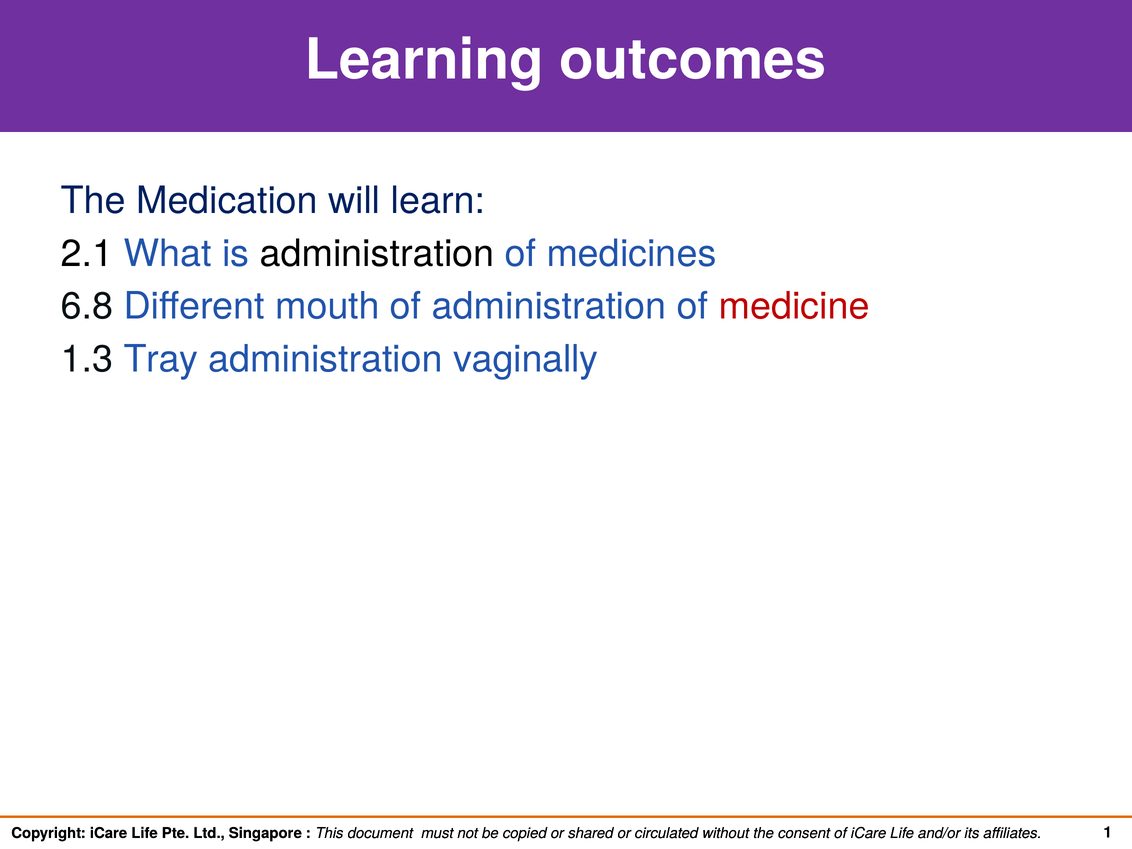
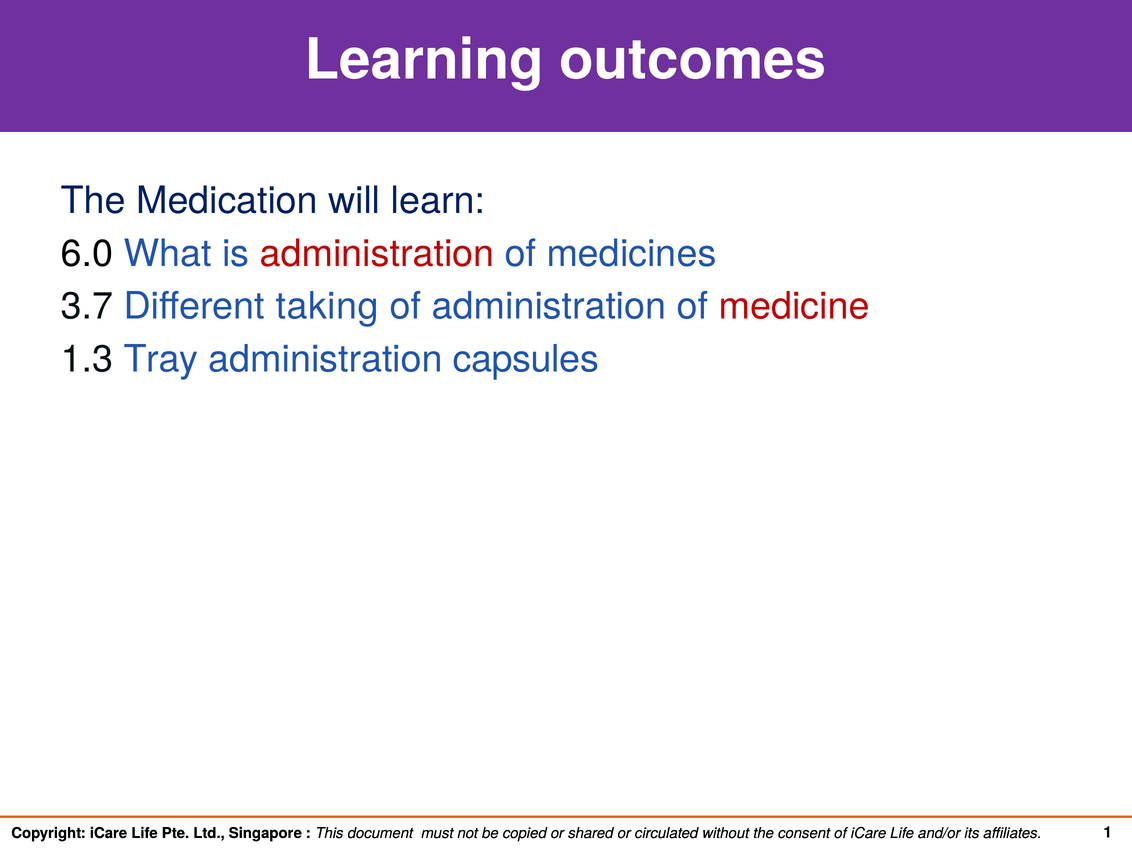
2.1: 2.1 -> 6.0
administration at (377, 254) colour: black -> red
6.8: 6.8 -> 3.7
mouth: mouth -> taking
vaginally: vaginally -> capsules
